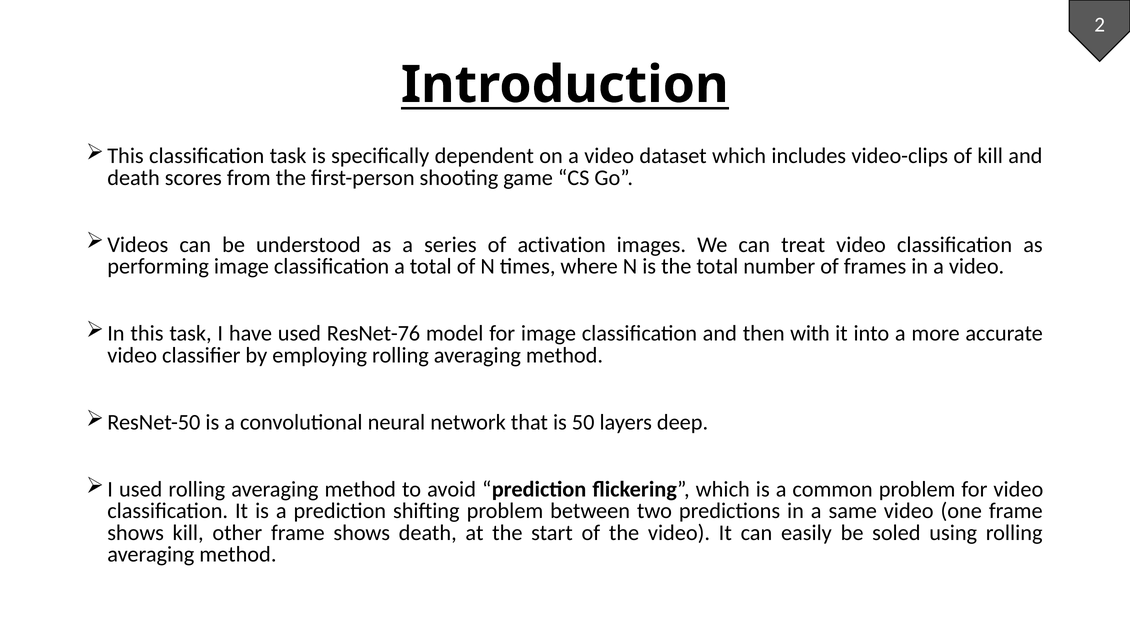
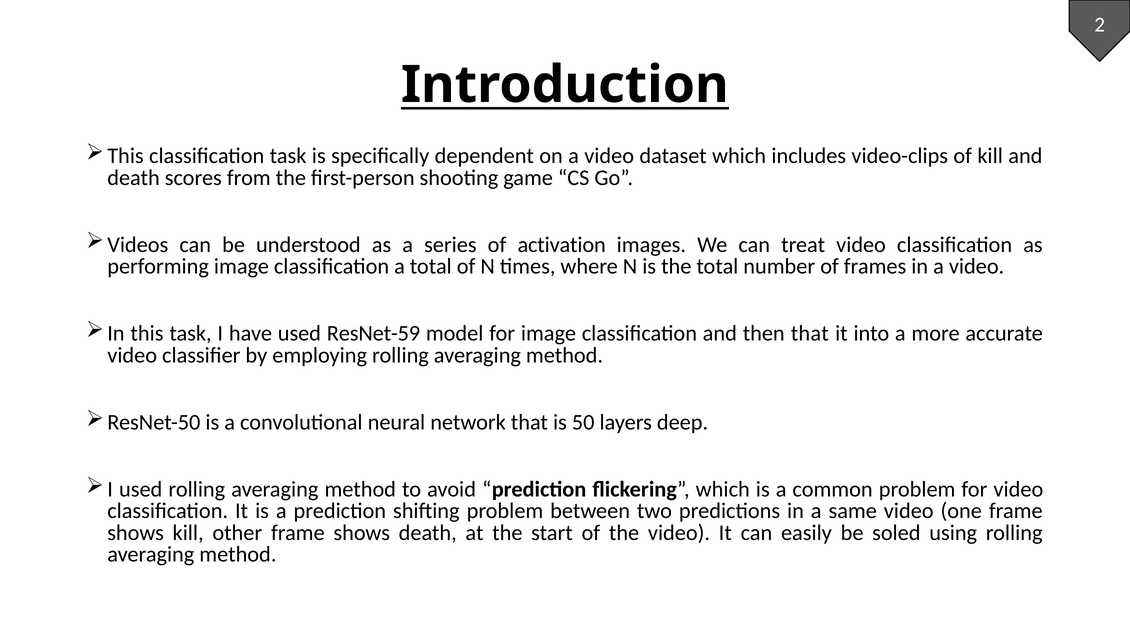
ResNet-76: ResNet-76 -> ResNet-59
then with: with -> that
